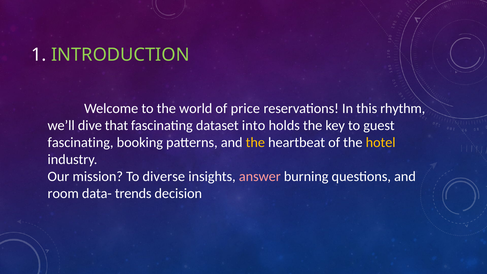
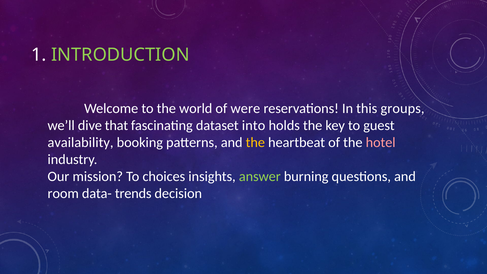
price: price -> were
rhythm: rhythm -> groups
fascinating at (81, 142): fascinating -> availability
hotel colour: yellow -> pink
diverse: diverse -> choices
answer colour: pink -> light green
